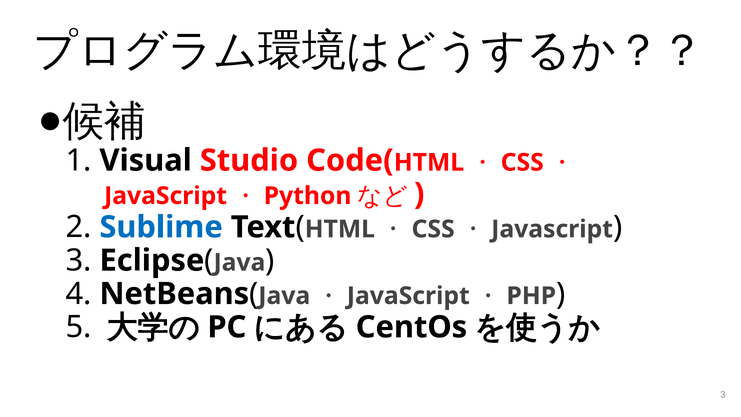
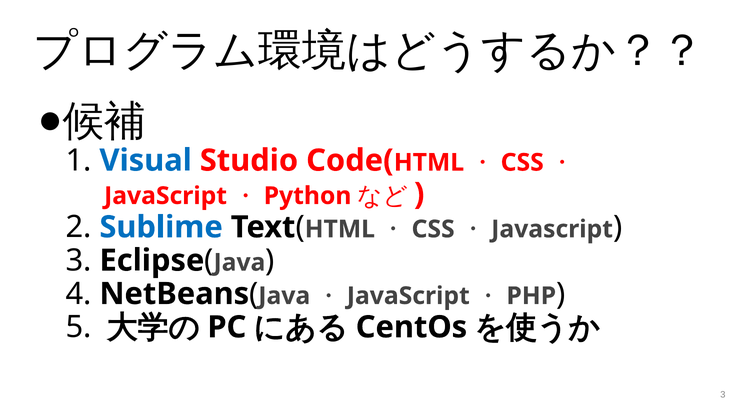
Visual colour: black -> blue
